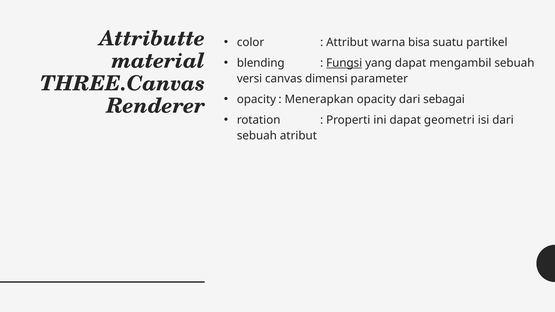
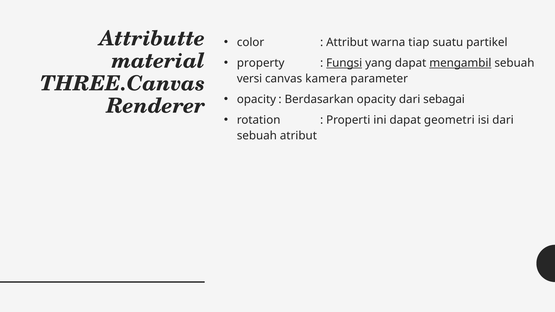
bisa: bisa -> tiap
blending: blending -> property
mengambil underline: none -> present
dimensi: dimensi -> kamera
Menerapkan: Menerapkan -> Berdasarkan
